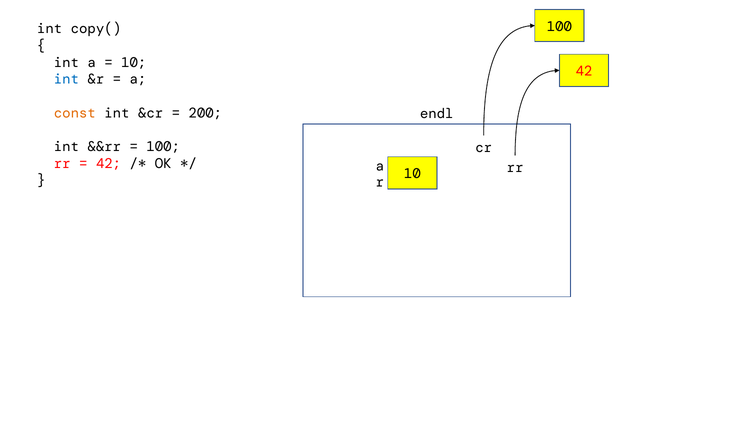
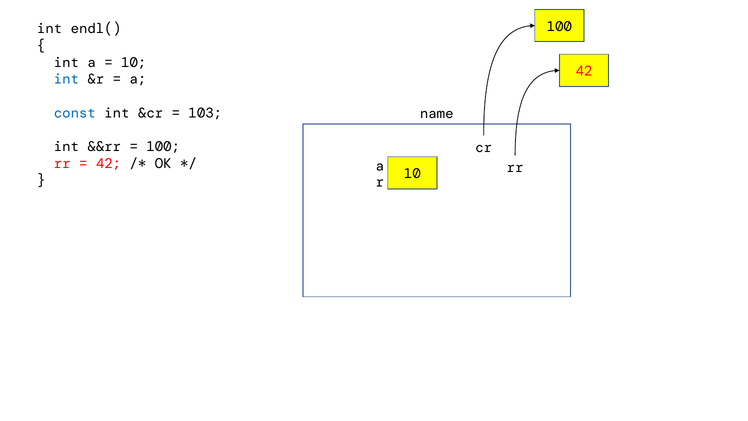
copy(: copy( -> endl(
const colour: orange -> blue
200: 200 -> 103
endl: endl -> name
